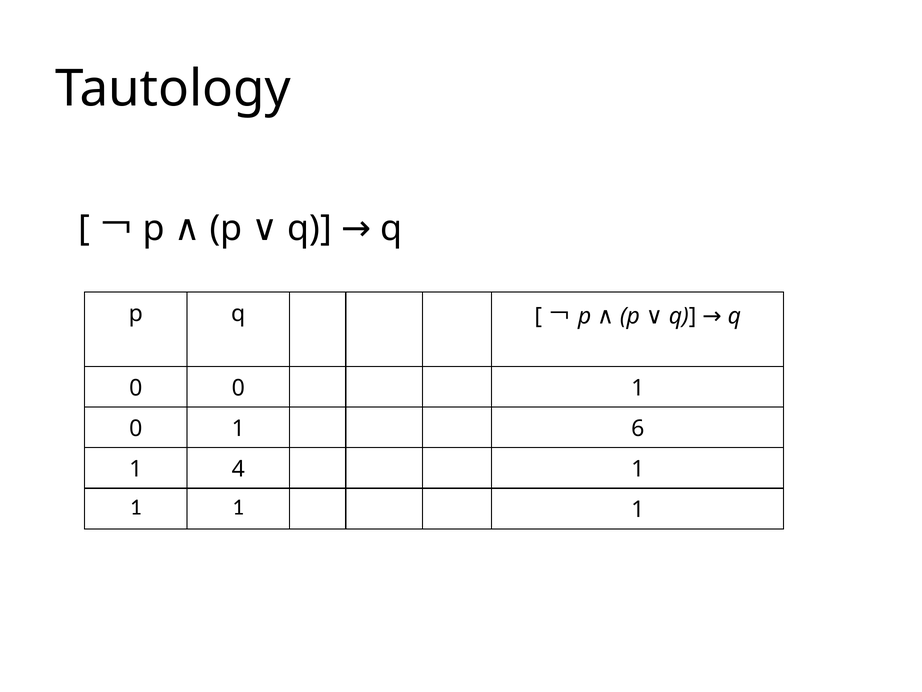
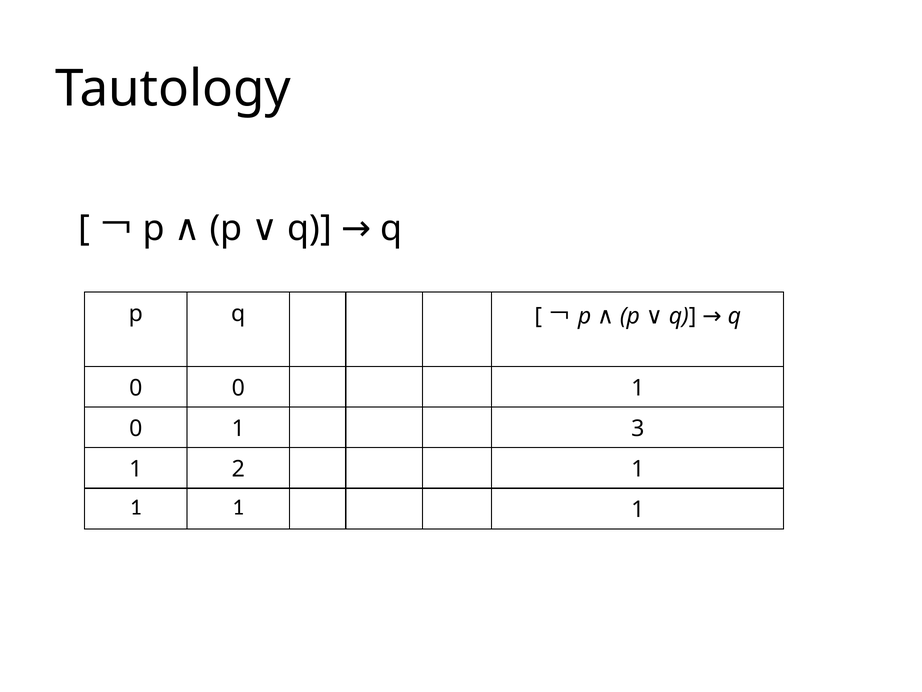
6: 6 -> 3
4: 4 -> 2
